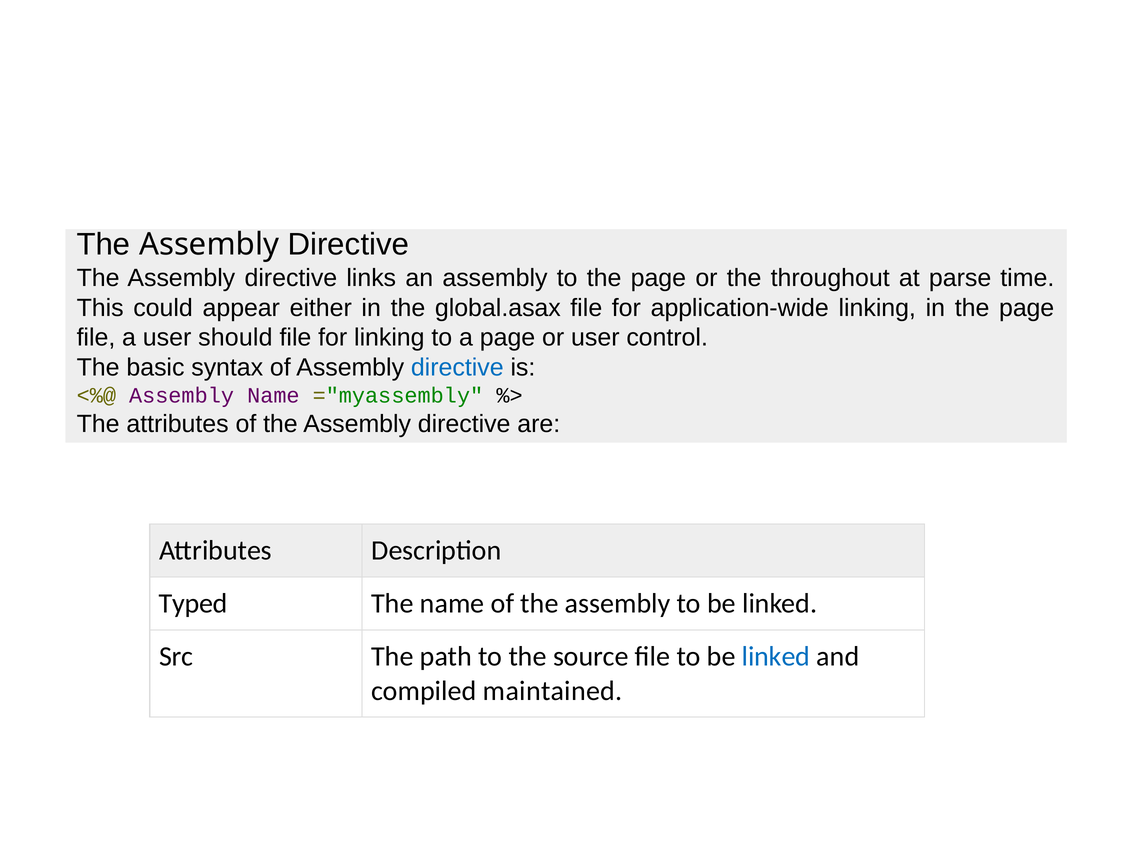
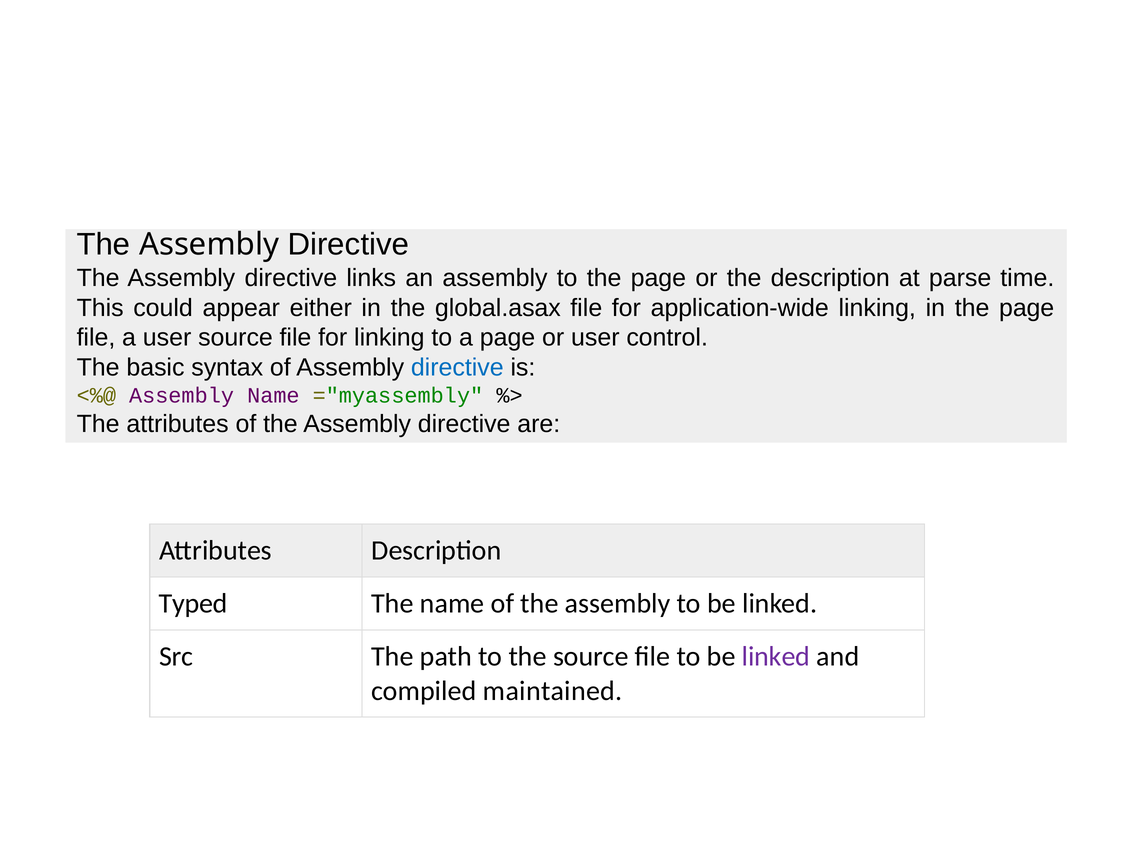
the throughout: throughout -> description
user should: should -> source
linked at (776, 657) colour: blue -> purple
